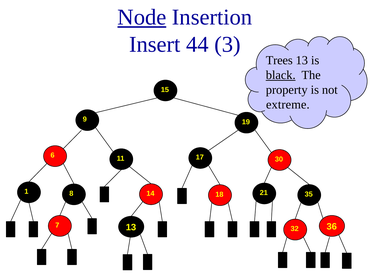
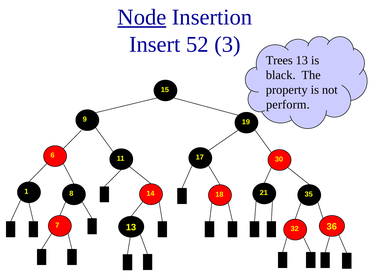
44: 44 -> 52
black underline: present -> none
extreme: extreme -> perform
